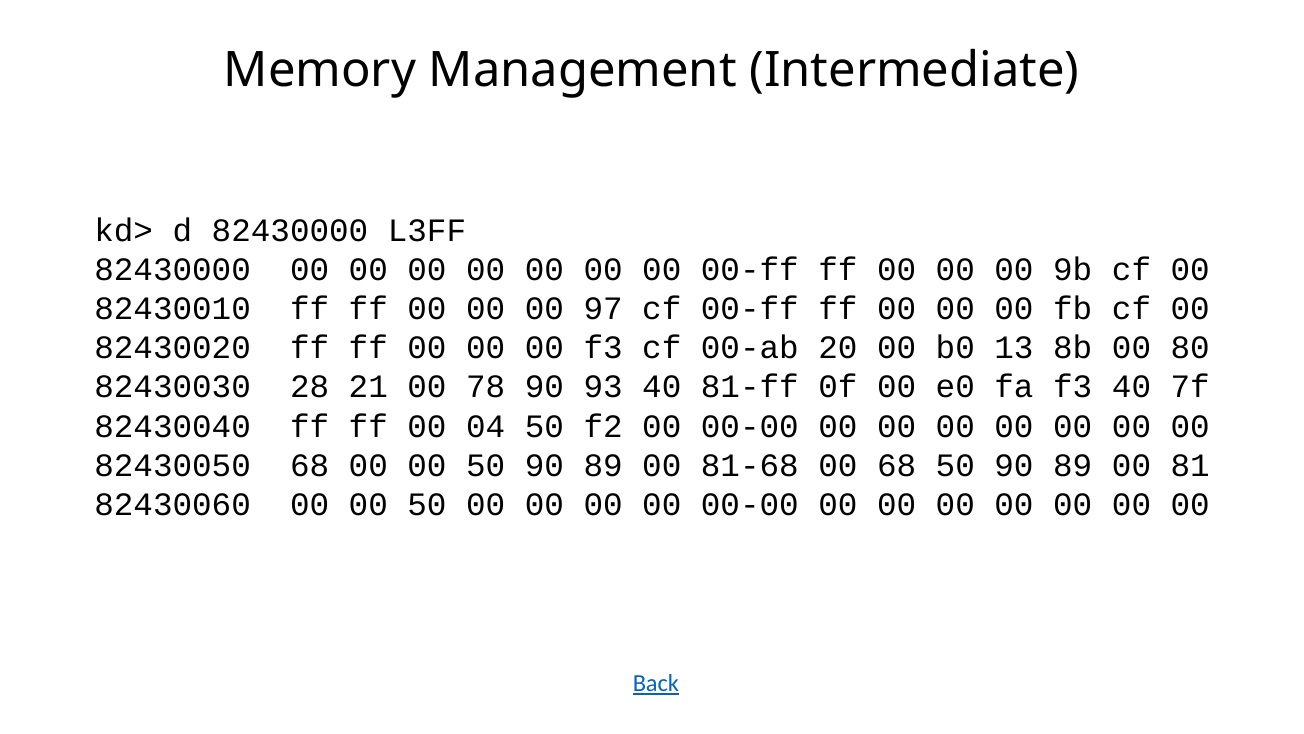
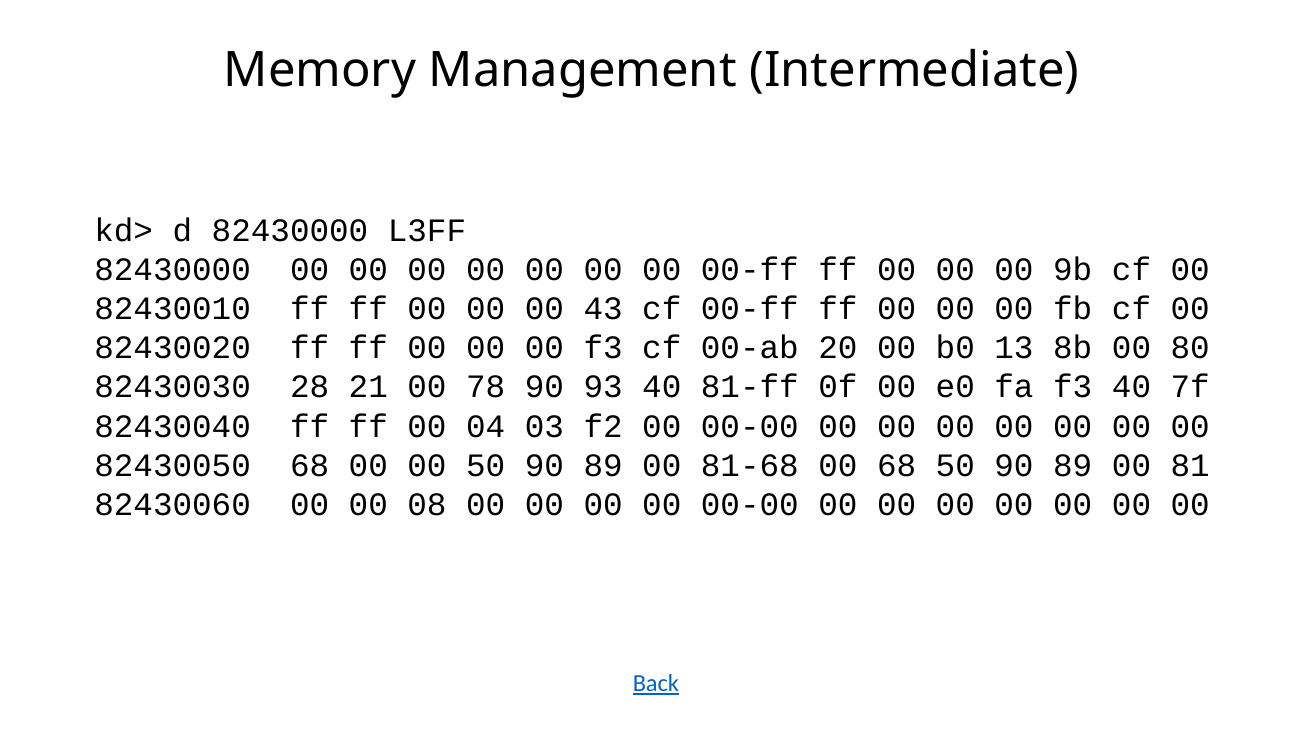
97: 97 -> 43
04 50: 50 -> 03
82430060 00 00 50: 50 -> 08
